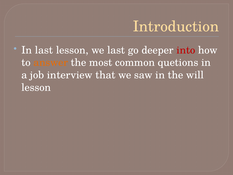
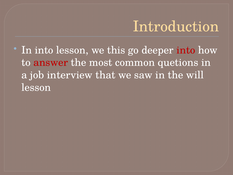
In last: last -> into
we last: last -> this
answer colour: orange -> red
